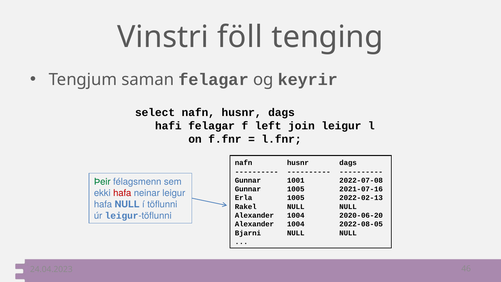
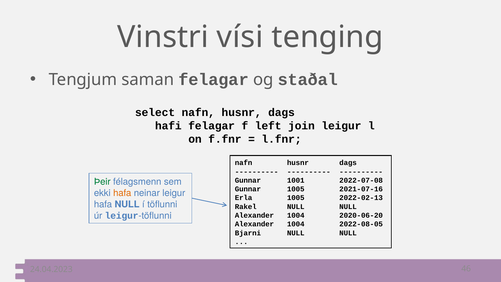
föll: föll -> vísi
keyrir: keyrir -> staðal
hafa at (122, 193) colour: red -> orange
